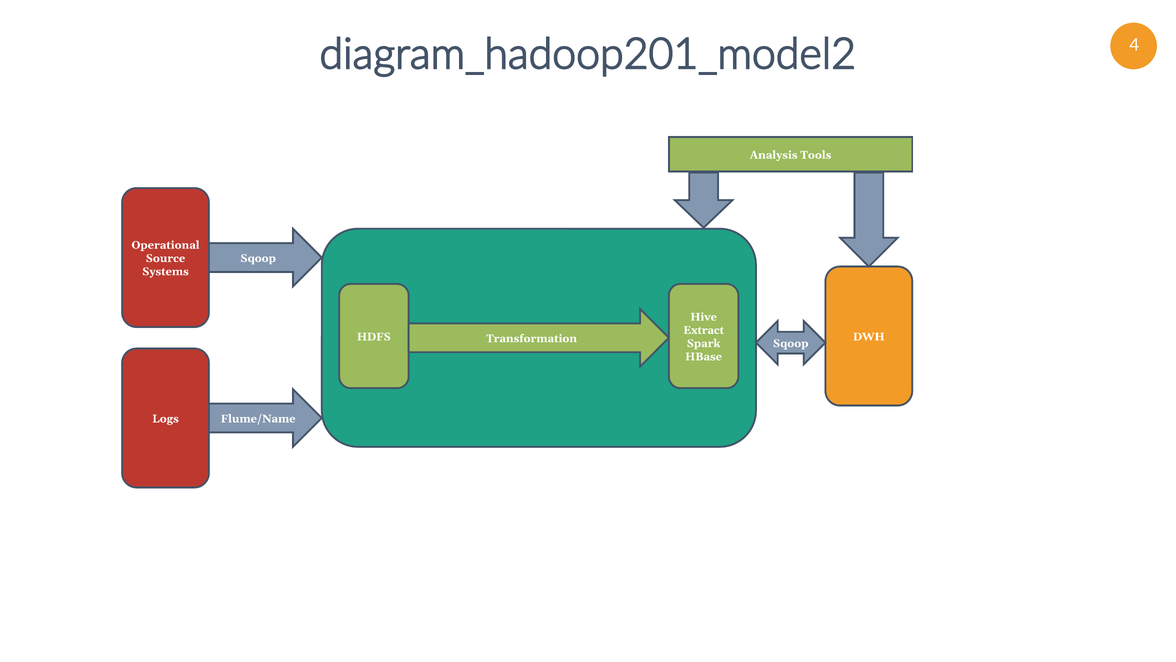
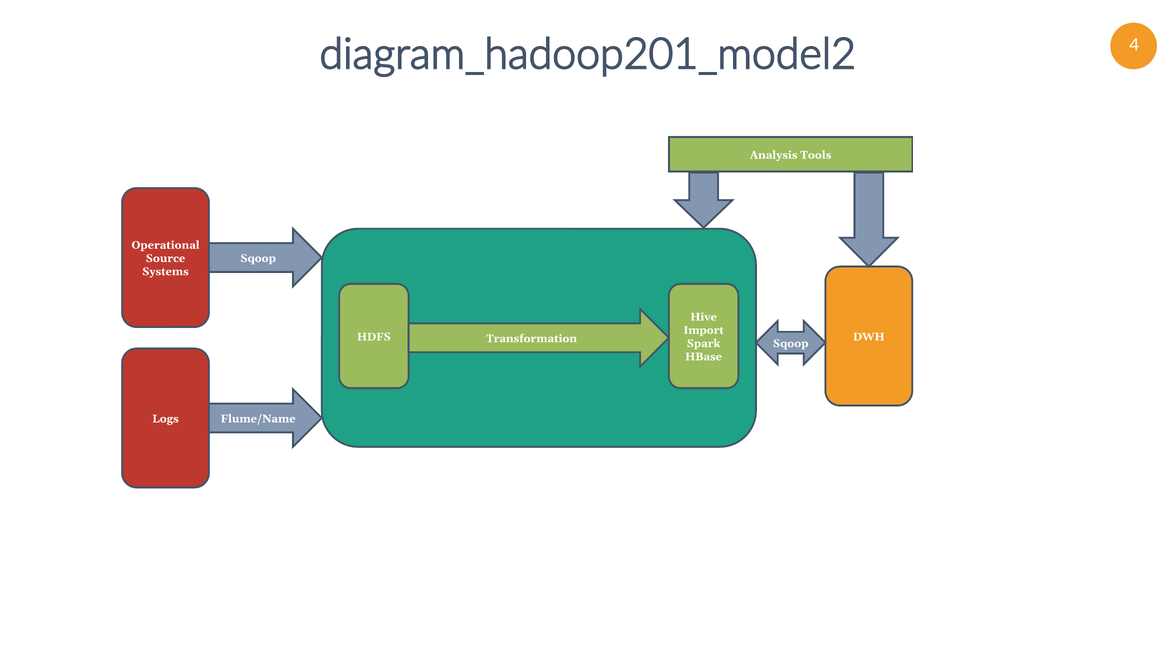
Extract: Extract -> Import
